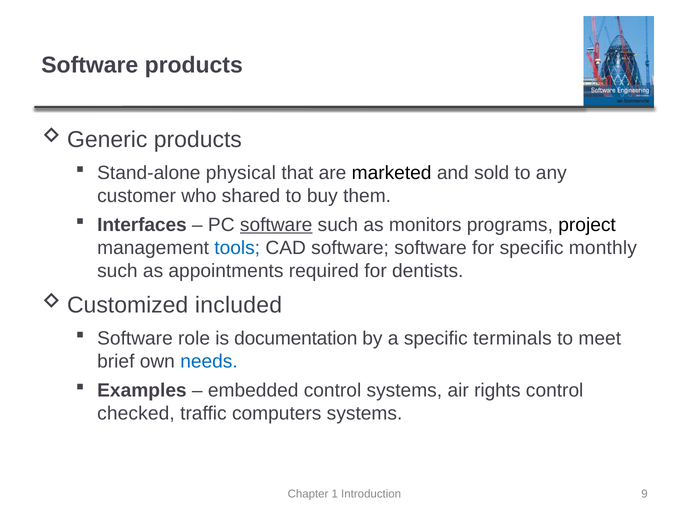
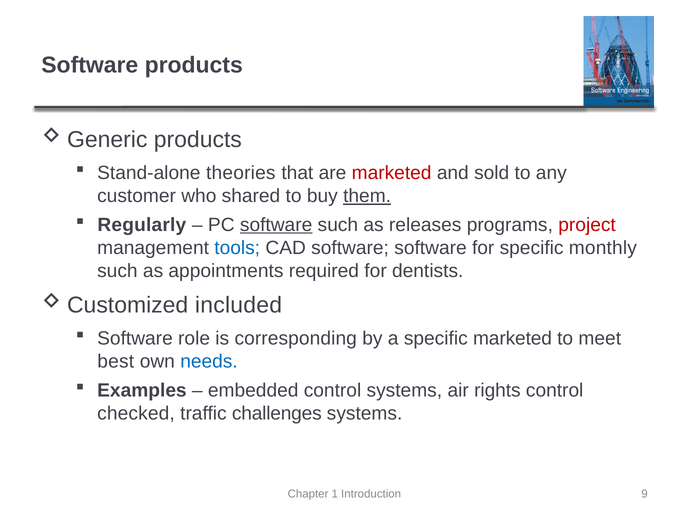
physical: physical -> theories
marketed at (392, 173) colour: black -> red
them underline: none -> present
Interfaces: Interfaces -> Regularly
monitors: monitors -> releases
project colour: black -> red
documentation: documentation -> corresponding
specific terminals: terminals -> marketed
brief: brief -> best
computers: computers -> challenges
